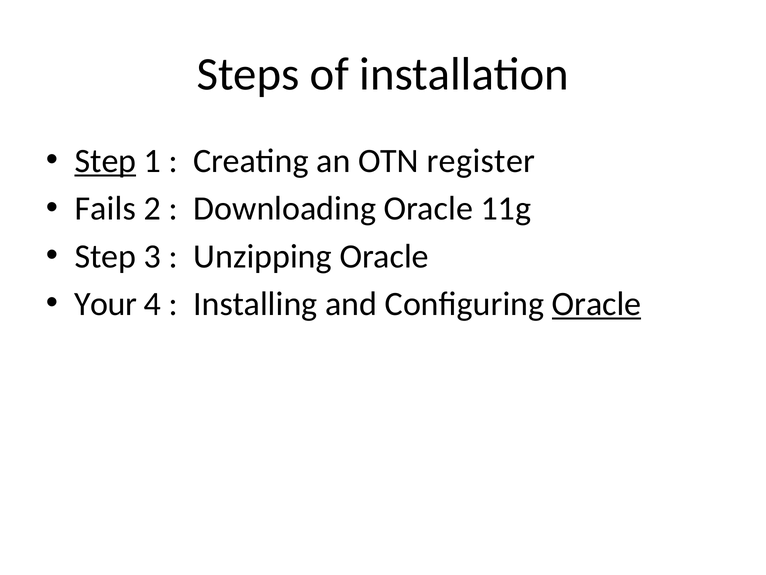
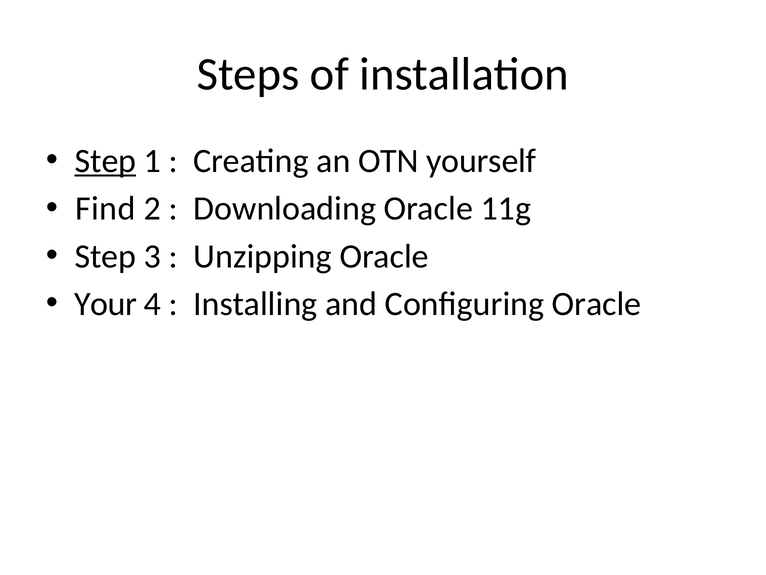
register: register -> yourself
Fails: Fails -> Find
Oracle at (597, 304) underline: present -> none
